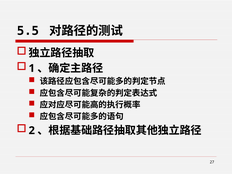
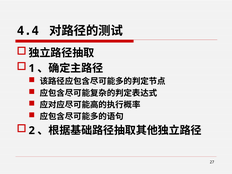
5.5: 5.5 -> 4.4
